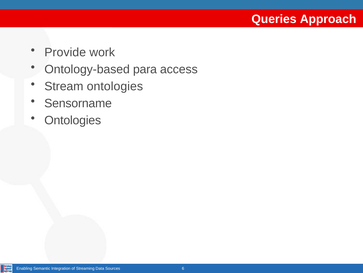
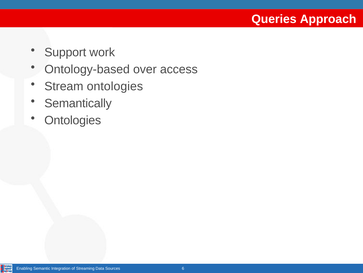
Provide: Provide -> Support
para: para -> over
Sensorname: Sensorname -> Semantically
